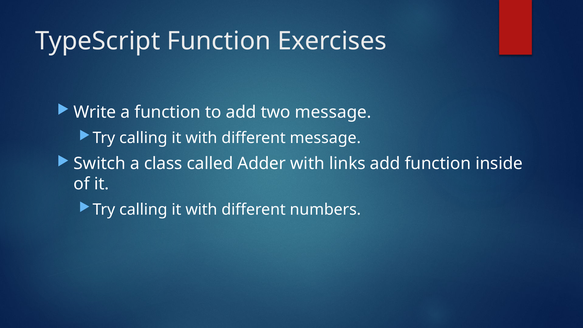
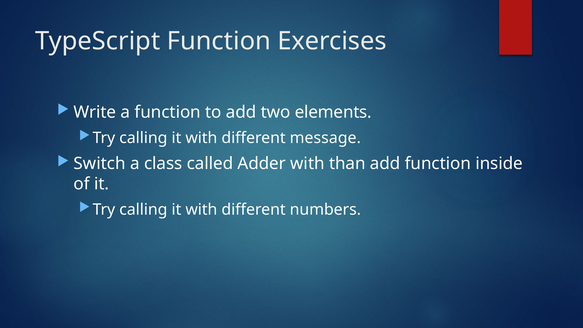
two message: message -> elements
links: links -> than
